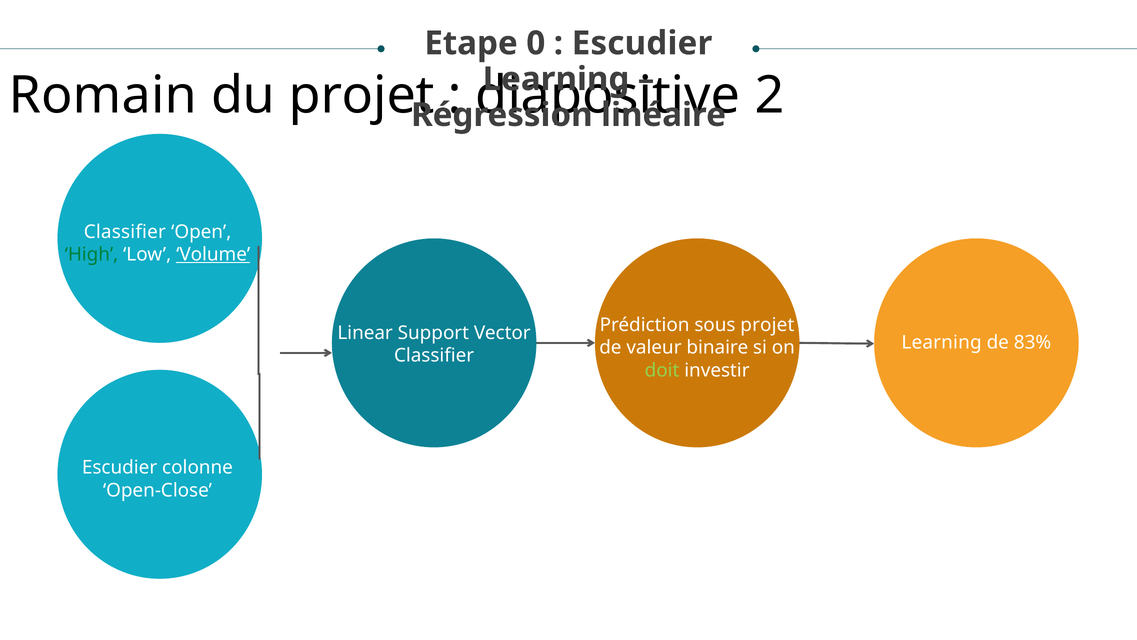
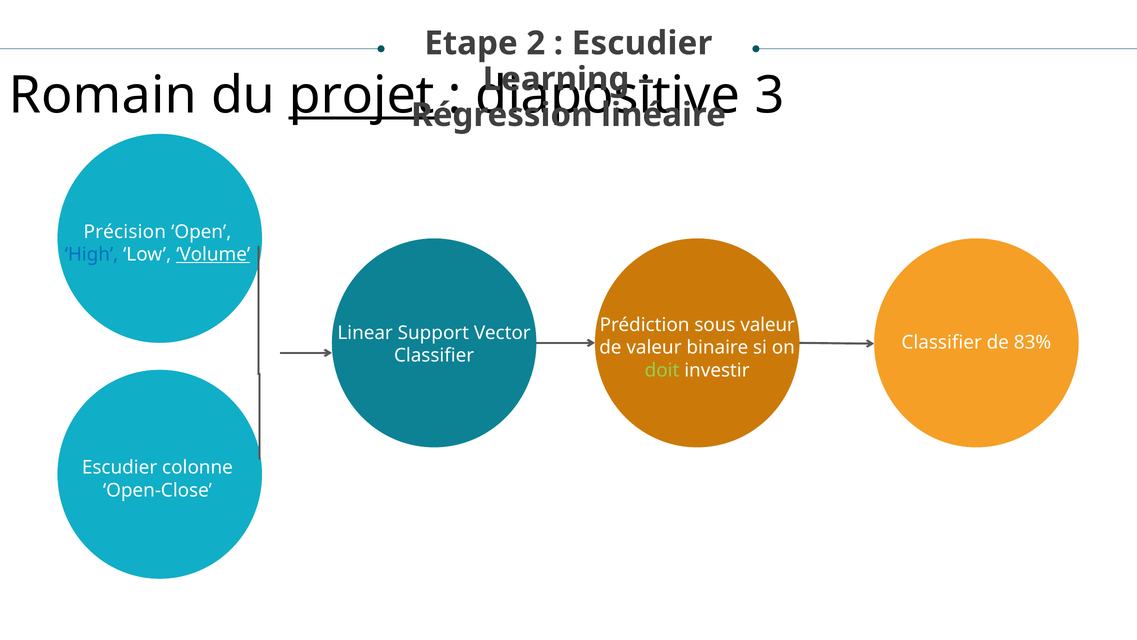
0: 0 -> 2
projet at (362, 96) underline: none -> present
2: 2 -> 3
Classifier at (125, 232): Classifier -> Précision
High colour: green -> blue
sous projet: projet -> valeur
Learning at (942, 342): Learning -> Classifier
